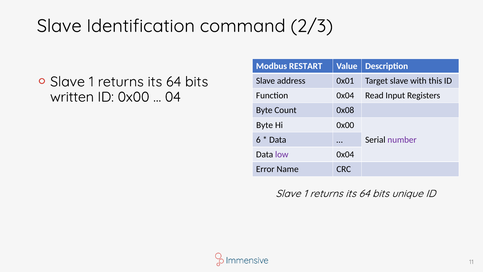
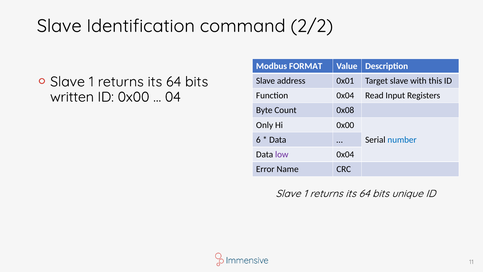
2/3: 2/3 -> 2/2
RESTART: RESTART -> FORMAT
Byte at (265, 125): Byte -> Only
number colour: purple -> blue
